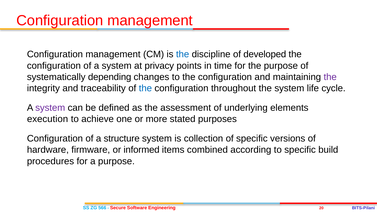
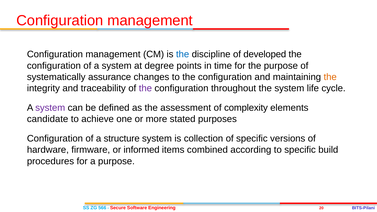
privacy: privacy -> degree
depending: depending -> assurance
the at (330, 77) colour: purple -> orange
the at (145, 88) colour: blue -> purple
underlying: underlying -> complexity
execution: execution -> candidate
